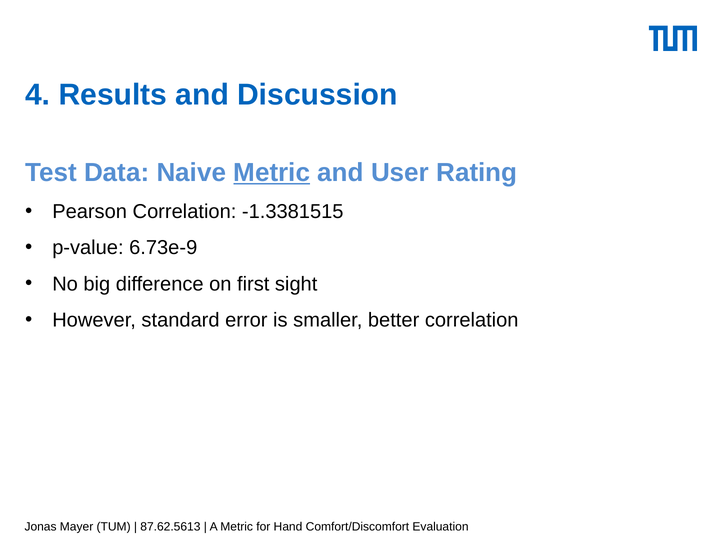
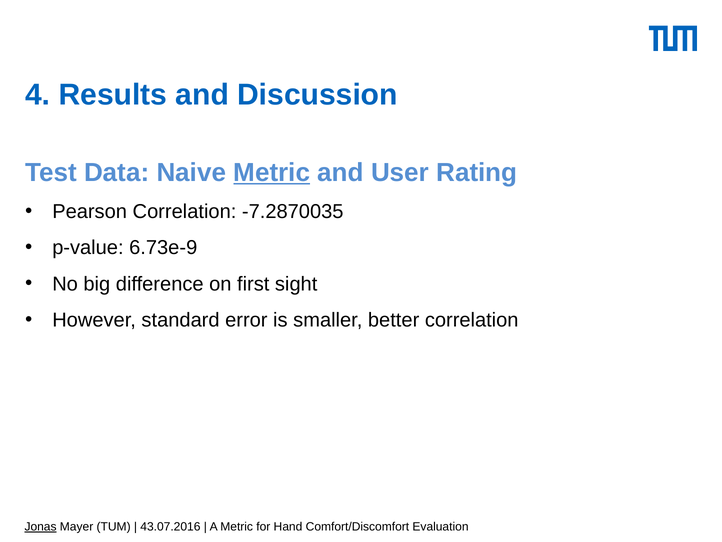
-1.3381515: -1.3381515 -> -7.2870035
Jonas underline: none -> present
87.62.5613: 87.62.5613 -> 43.07.2016
